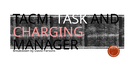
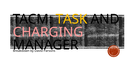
TASK colour: white -> yellow
